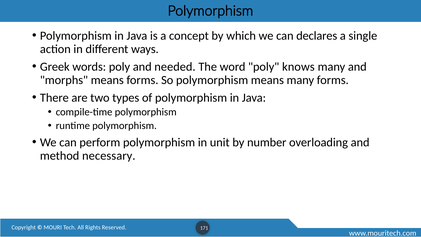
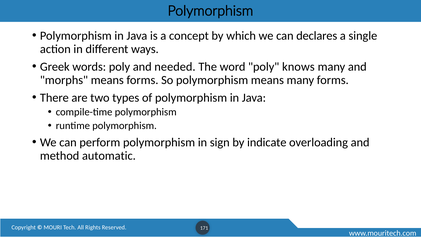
unit: unit -> sign
number: number -> indicate
necessary: necessary -> automatic
